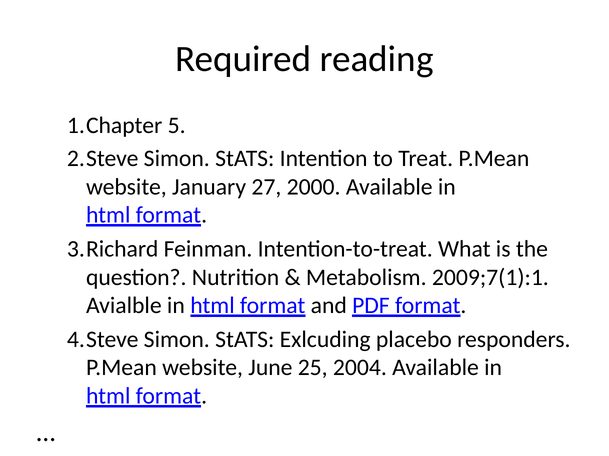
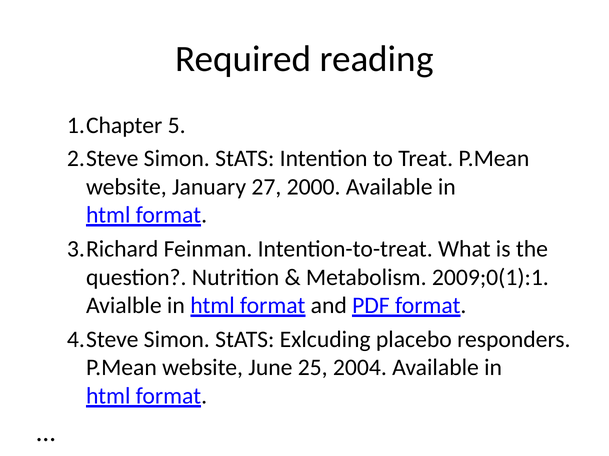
2009;7(1):1: 2009;7(1):1 -> 2009;0(1):1
